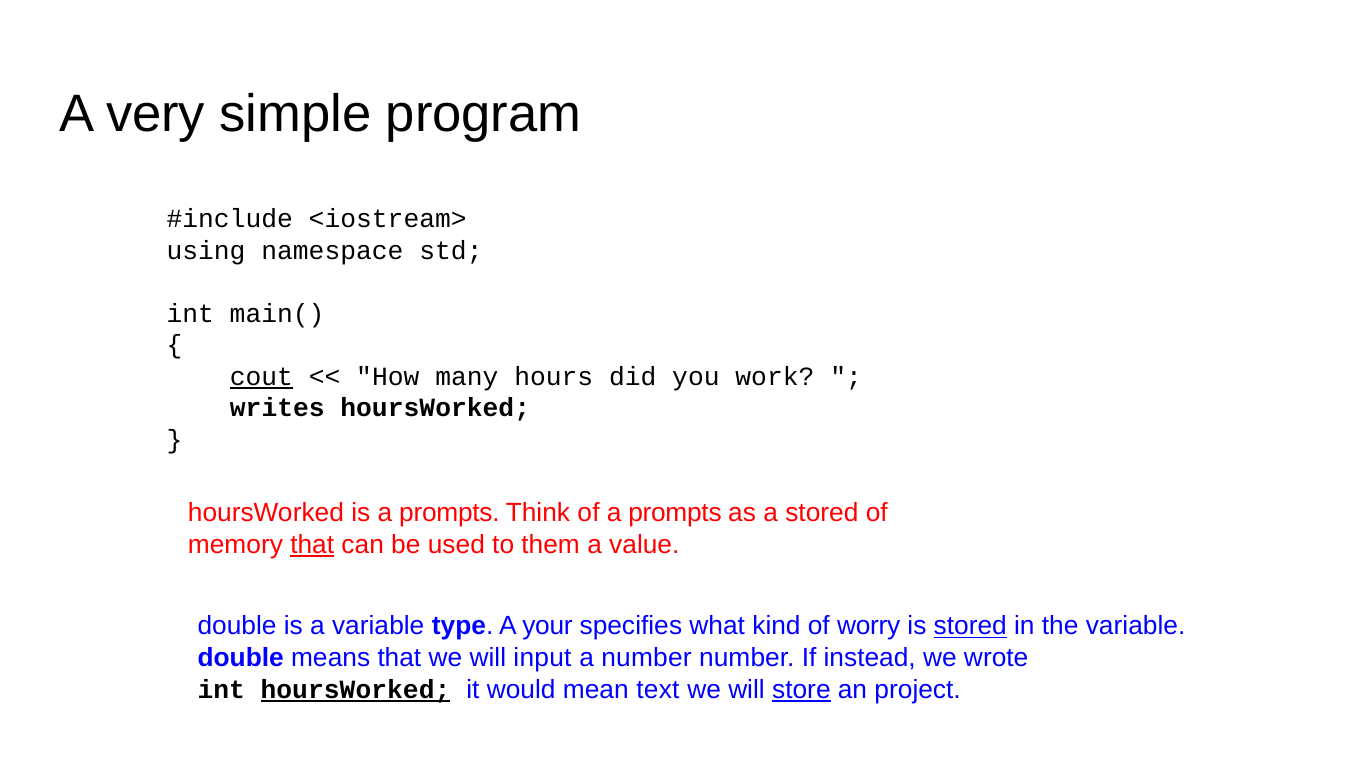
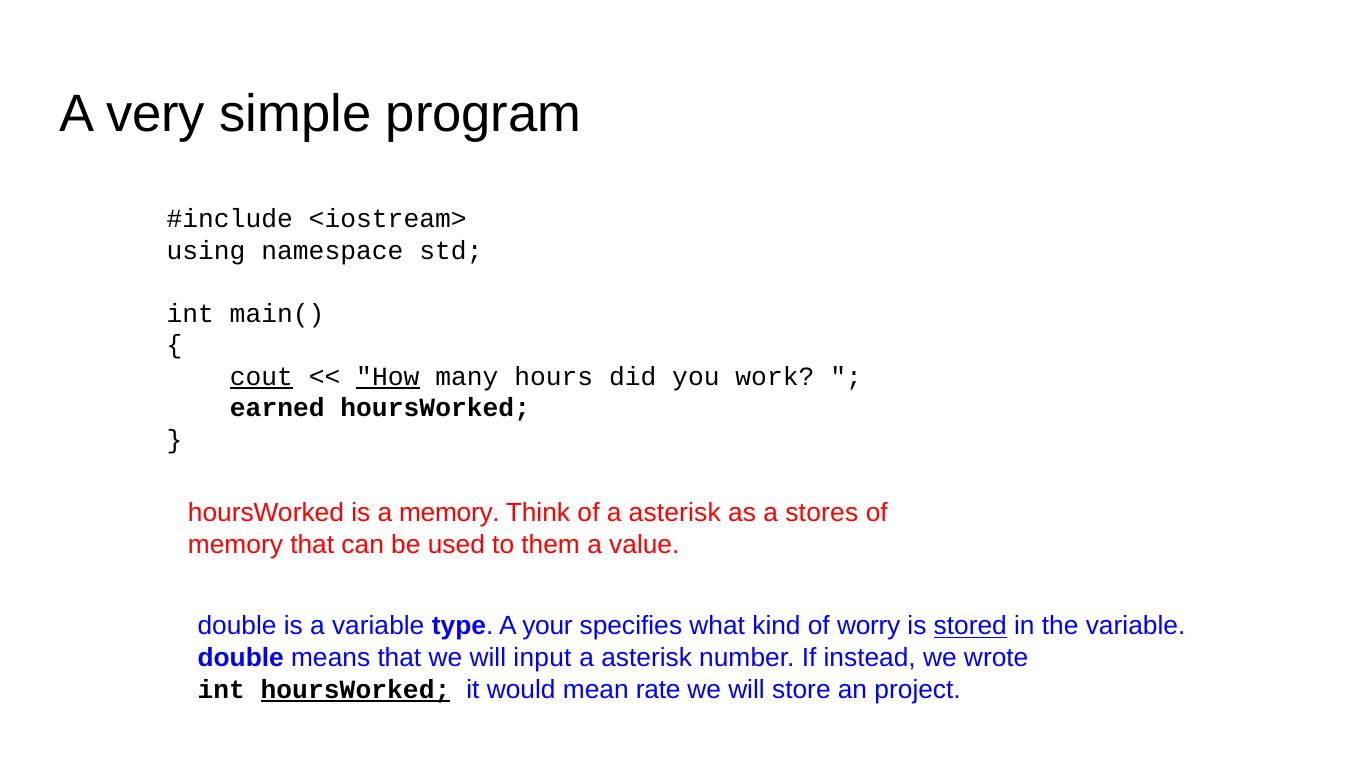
How underline: none -> present
writes: writes -> earned
is a prompts: prompts -> memory
of a prompts: prompts -> asterisk
a stored: stored -> stores
that at (312, 544) underline: present -> none
number at (647, 657): number -> asterisk
text: text -> rate
store underline: present -> none
